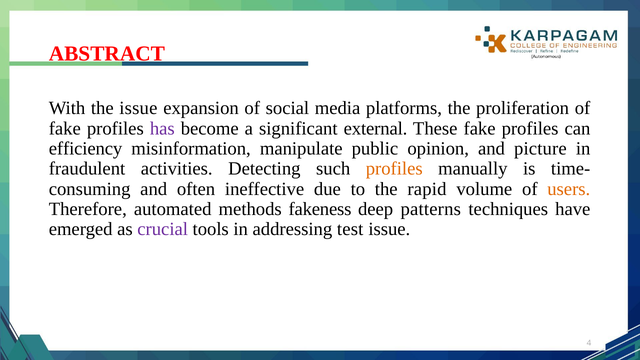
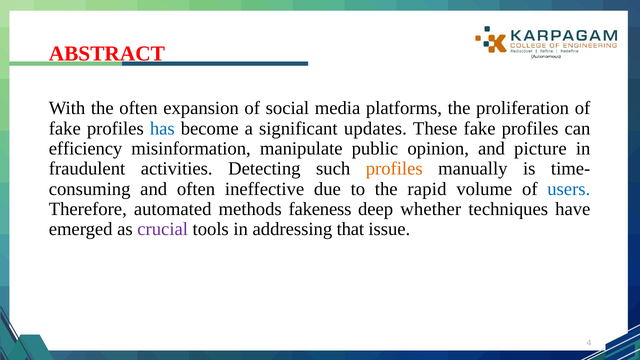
the issue: issue -> often
has colour: purple -> blue
external: external -> updates
users colour: orange -> blue
patterns: patterns -> whether
test: test -> that
